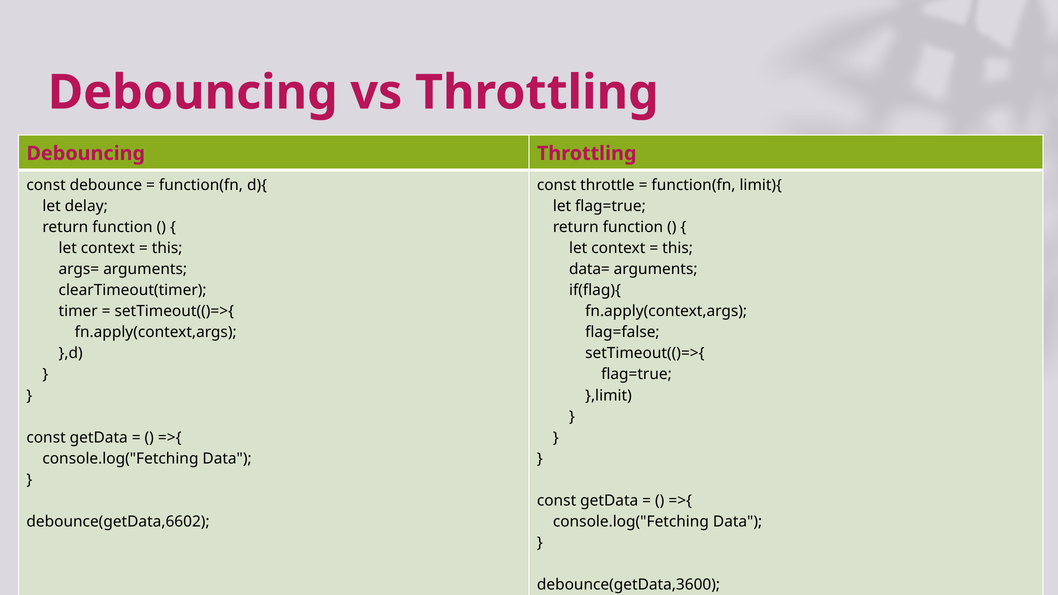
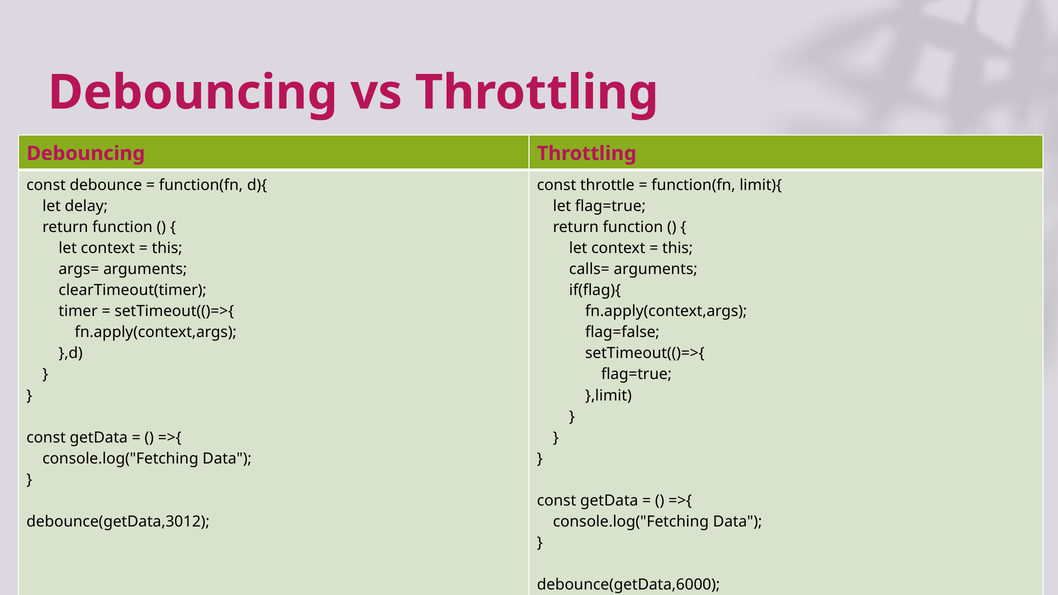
data=: data= -> calls=
debounce(getData,6602: debounce(getData,6602 -> debounce(getData,3012
debounce(getData,3600: debounce(getData,3600 -> debounce(getData,6000
